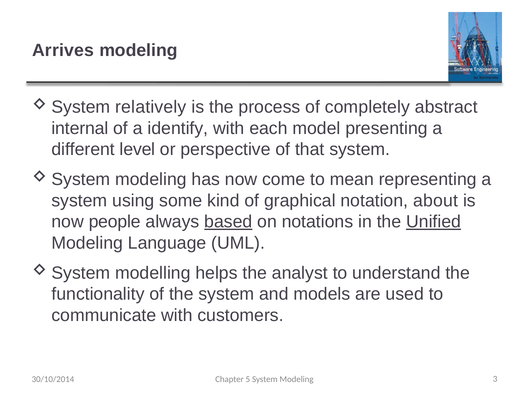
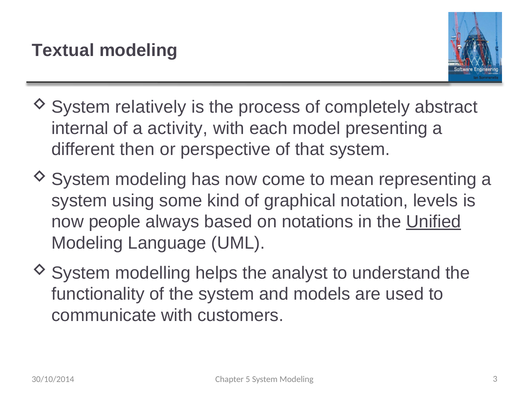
Arrives: Arrives -> Textual
identify: identify -> activity
level: level -> then
about: about -> levels
based underline: present -> none
